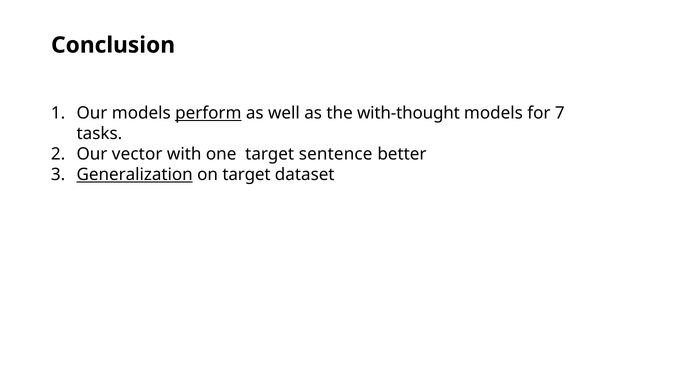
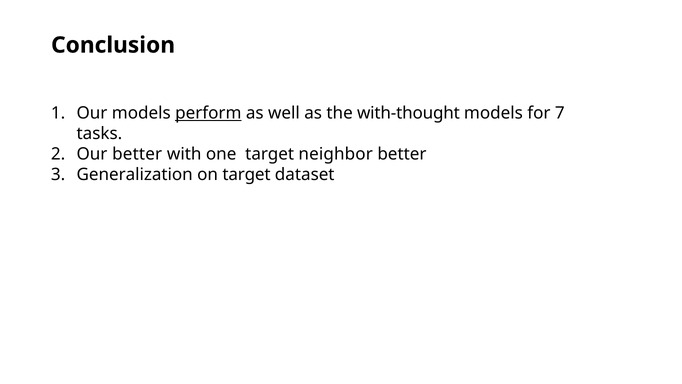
Our vector: vector -> better
sentence: sentence -> neighbor
Generalization underline: present -> none
